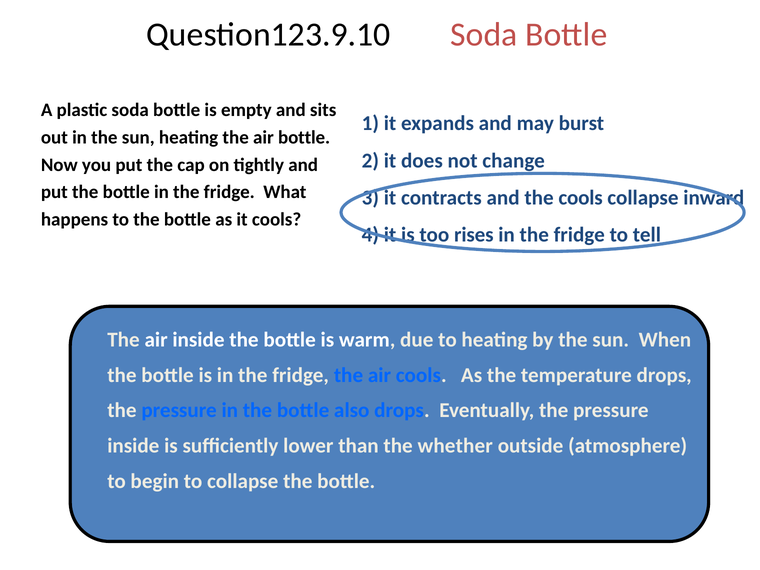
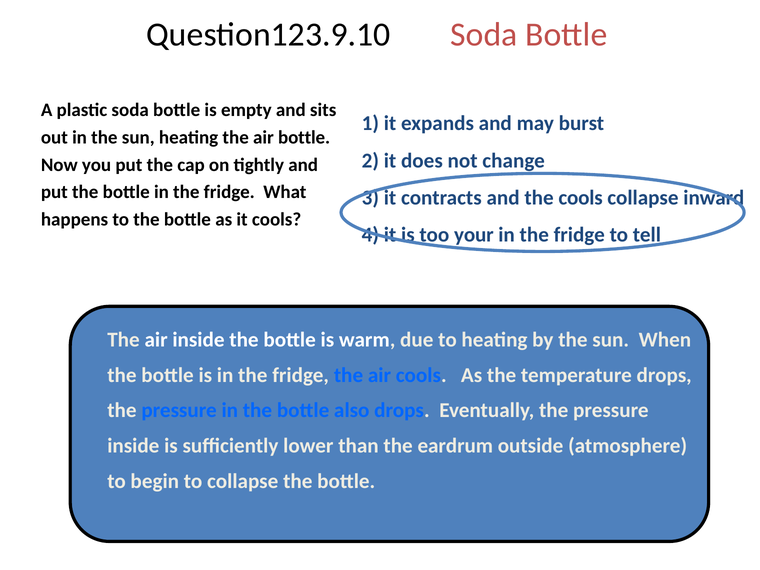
rises: rises -> your
whether: whether -> eardrum
